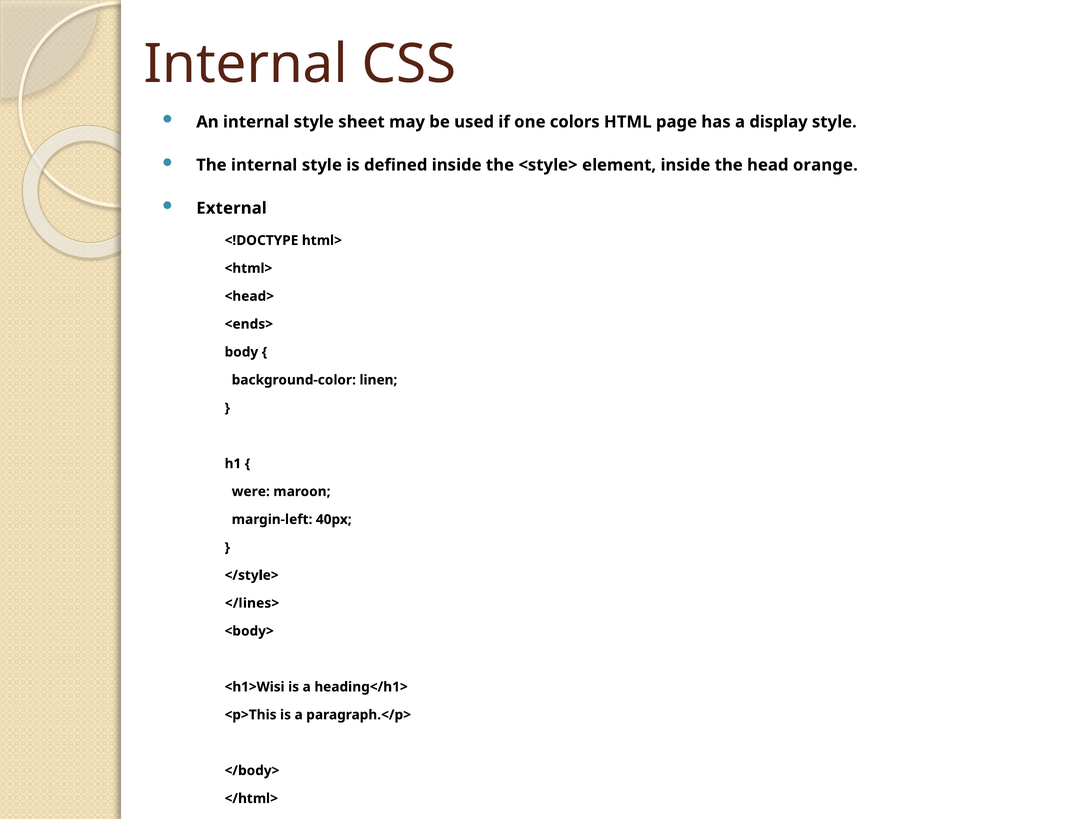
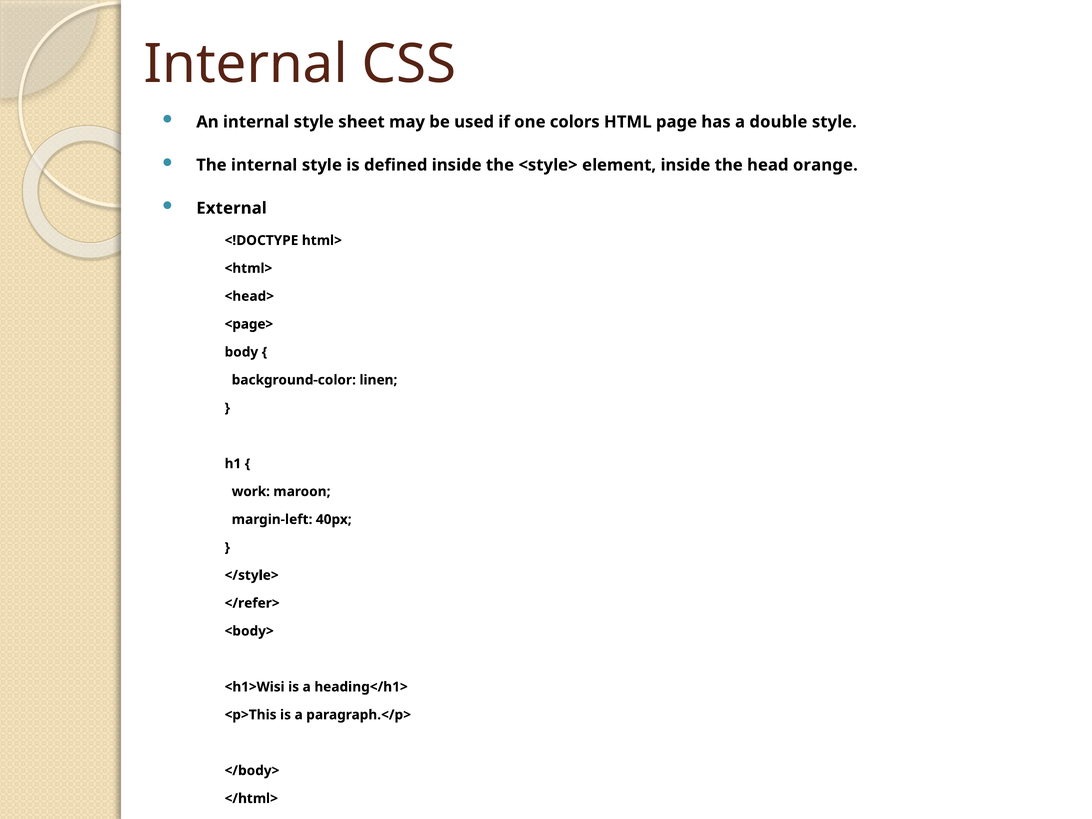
display: display -> double
<ends>: <ends> -> <page>
were: were -> work
</lines>: </lines> -> </refer>
